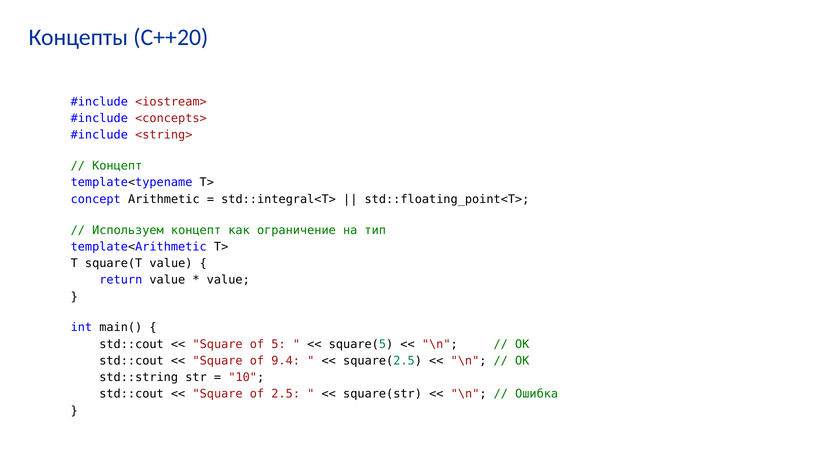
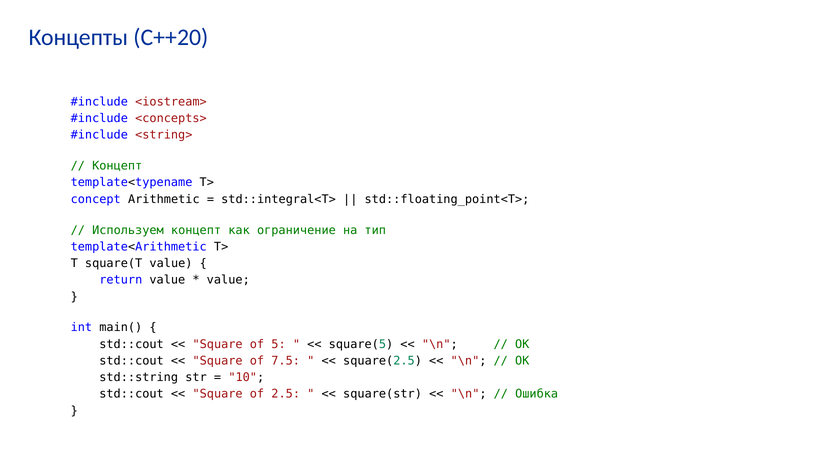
9.4: 9.4 -> 7.5
